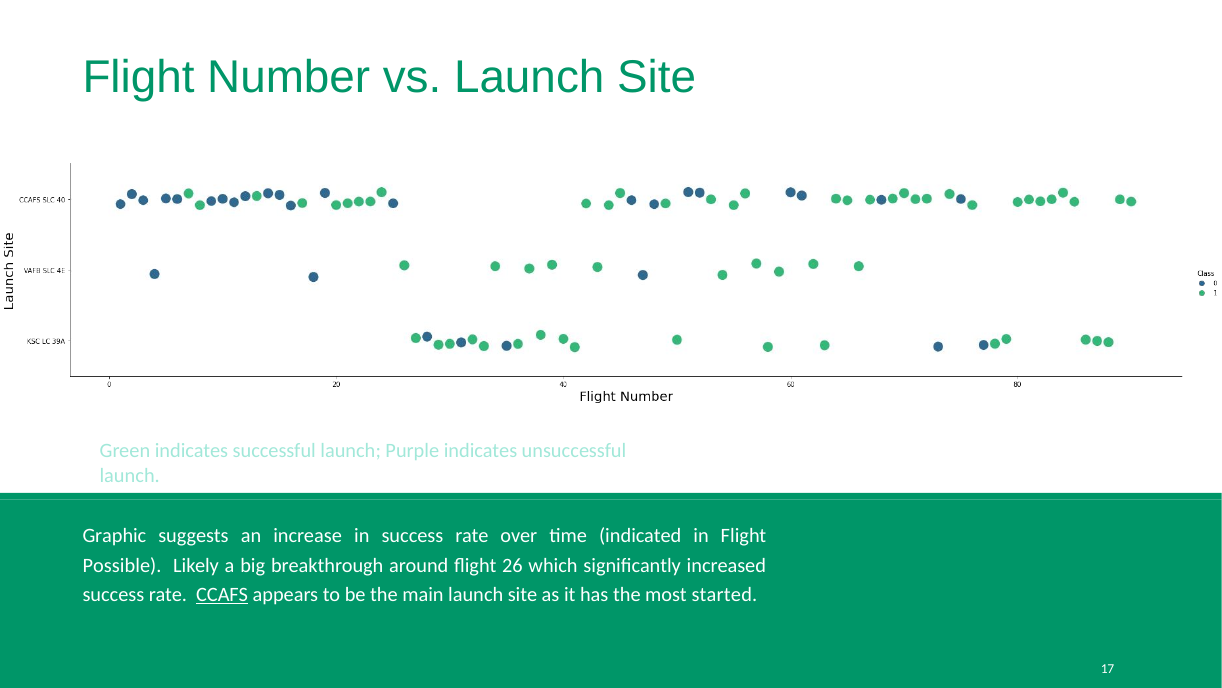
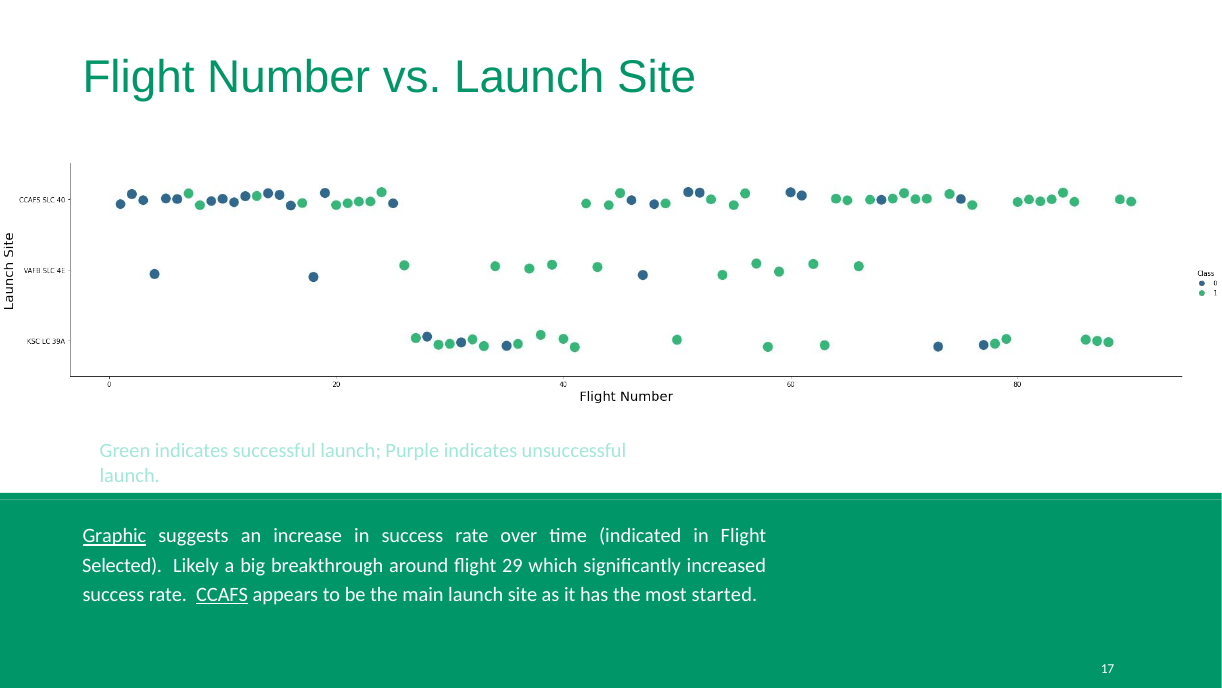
Graphic underline: none -> present
Possible: Possible -> Selected
26: 26 -> 29
